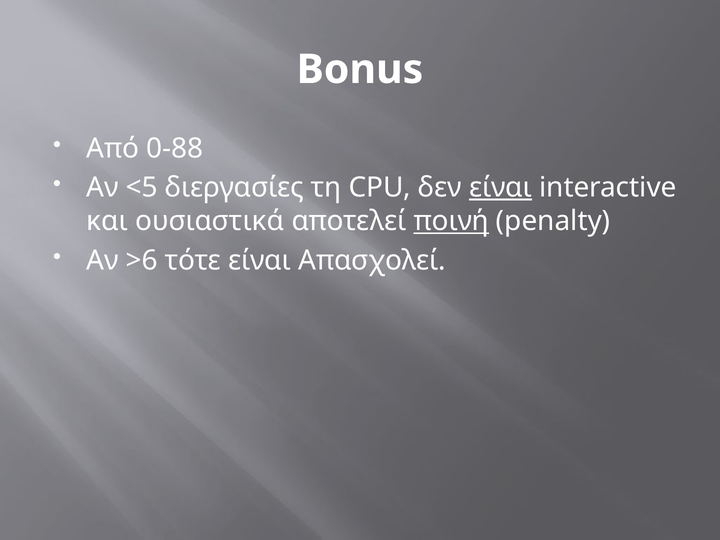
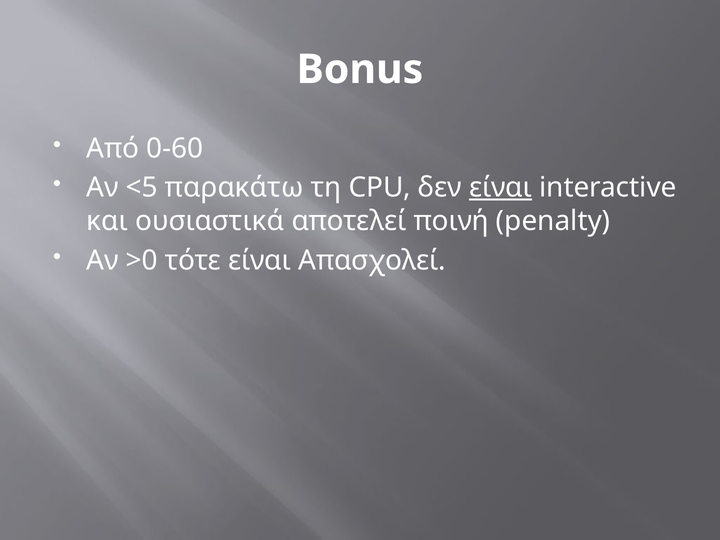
0-88: 0-88 -> 0-60
διεργασίες: διεργασίες -> παρακάτω
ποινή underline: present -> none
>6: >6 -> >0
